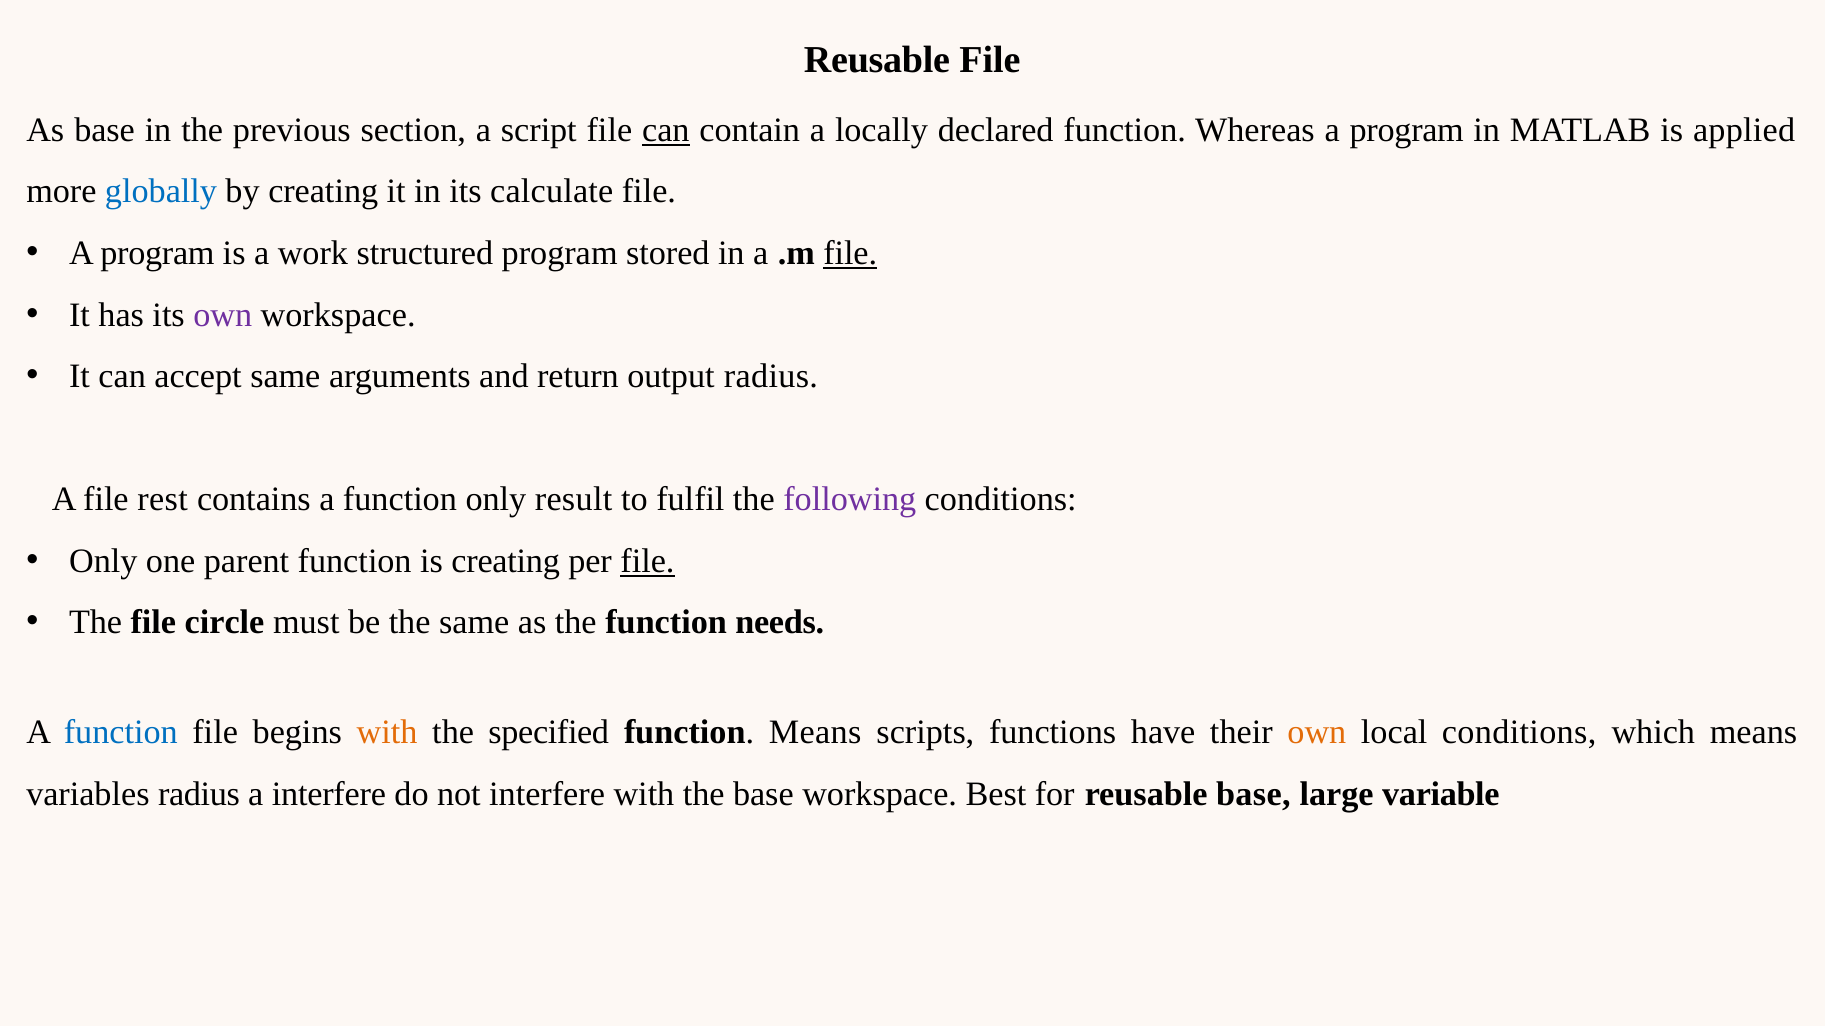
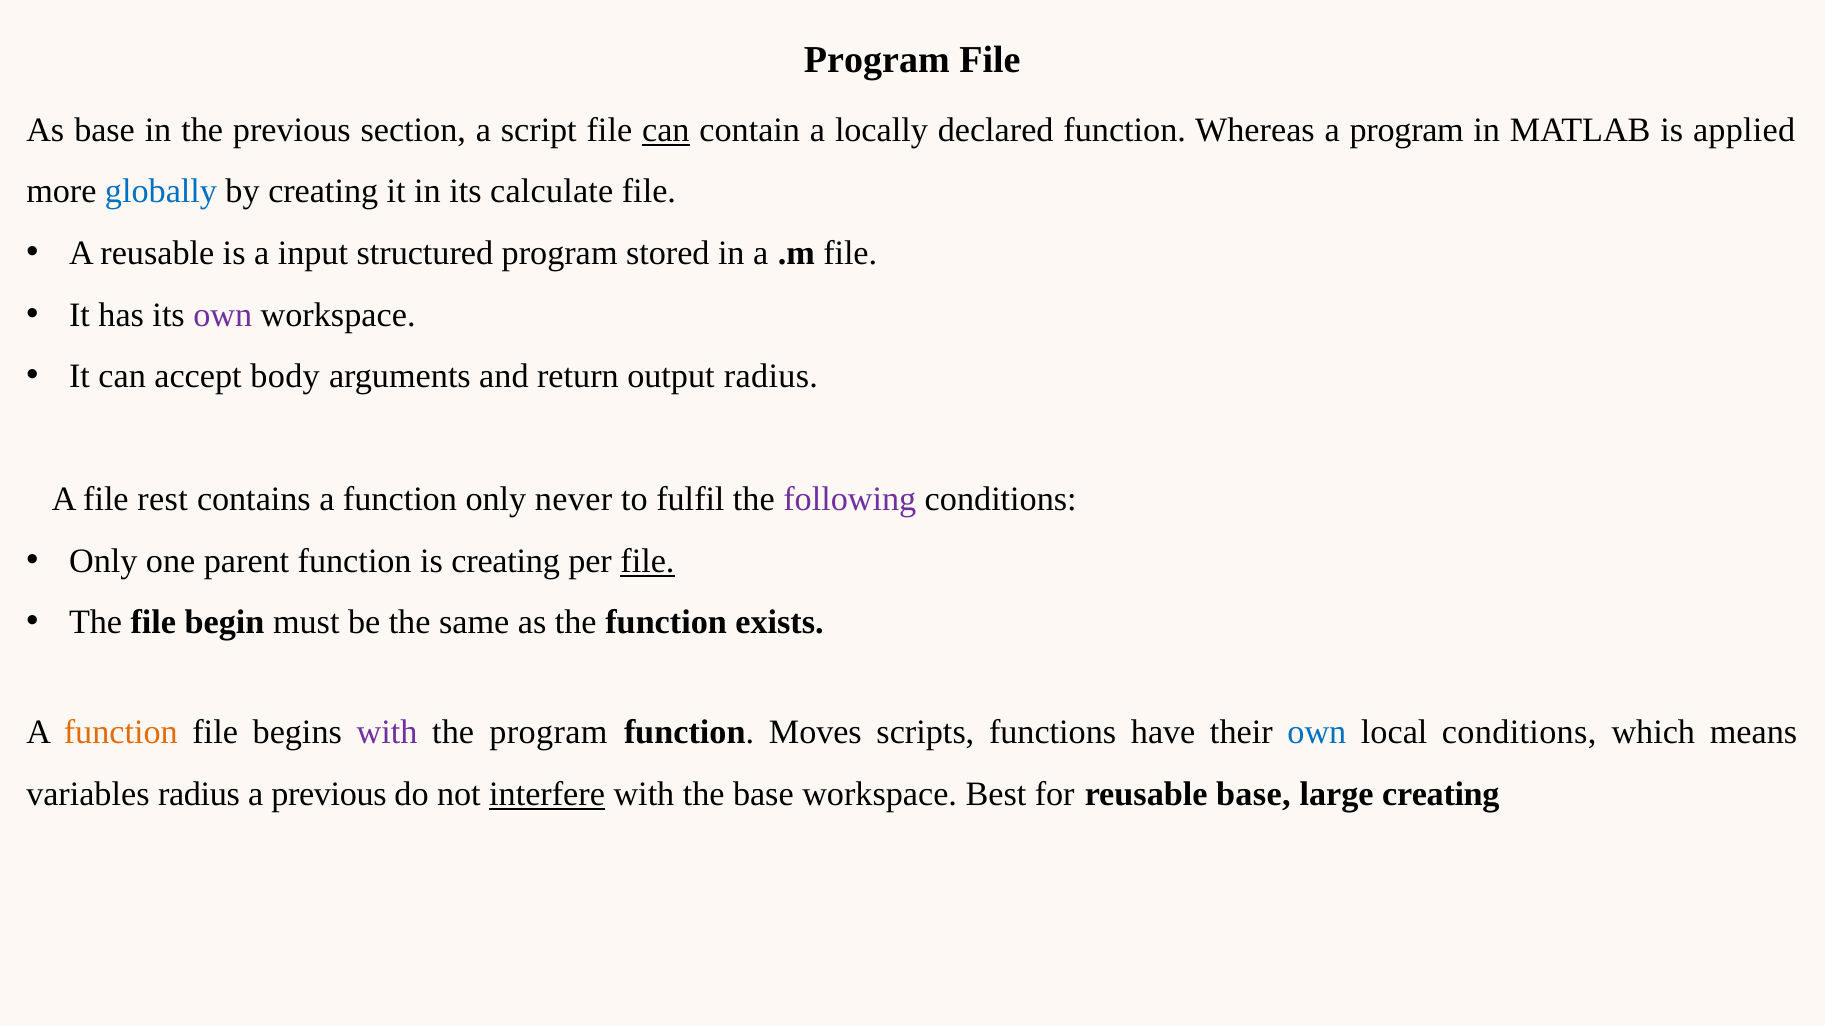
Reusable at (877, 60): Reusable -> Program
program at (157, 253): program -> reusable
work: work -> input
file at (850, 253) underline: present -> none
accept same: same -> body
result: result -> never
circle: circle -> begin
needs: needs -> exists
function at (121, 733) colour: blue -> orange
with at (387, 733) colour: orange -> purple
the specified: specified -> program
function Means: Means -> Moves
own at (1317, 733) colour: orange -> blue
a interfere: interfere -> previous
interfere at (547, 795) underline: none -> present
large variable: variable -> creating
